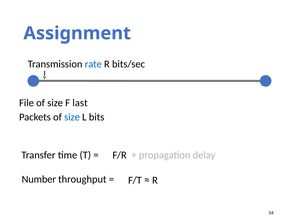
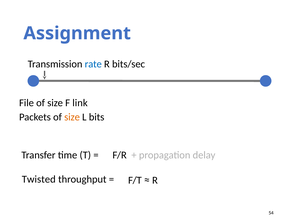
last: last -> link
size at (72, 117) colour: blue -> orange
Number: Number -> Twisted
